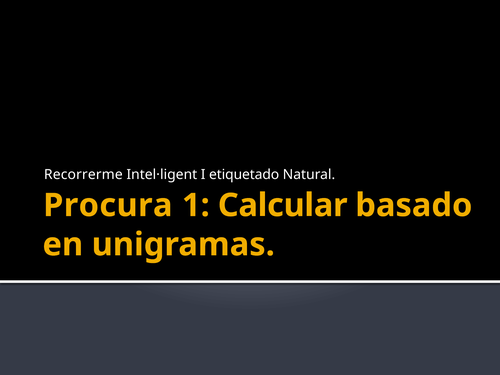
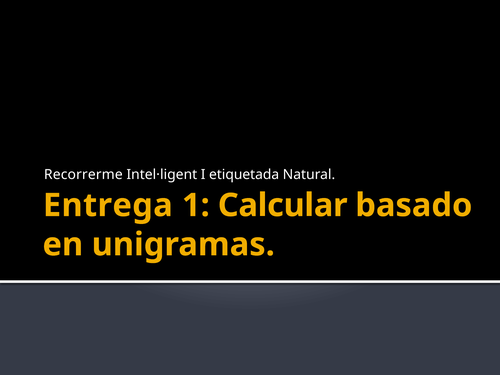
etiquetado: etiquetado -> etiquetada
Procura: Procura -> Entrega
